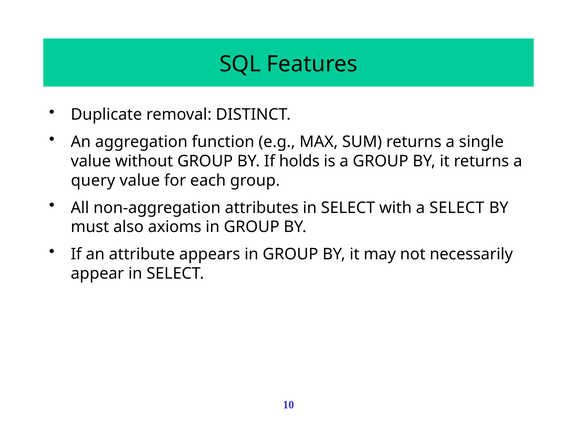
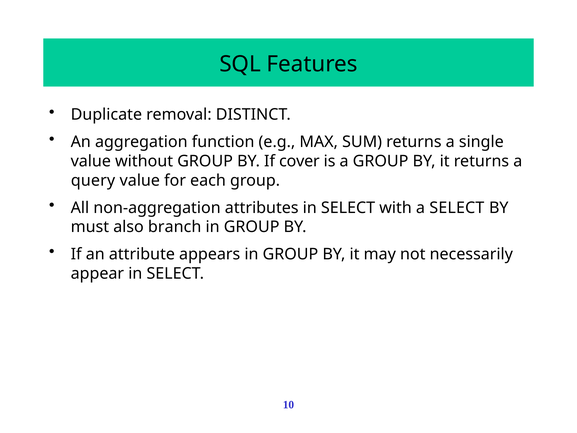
holds: holds -> cover
axioms: axioms -> branch
